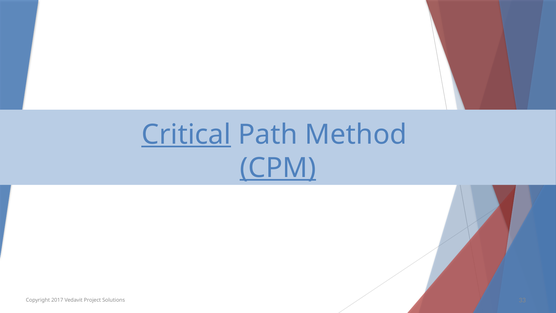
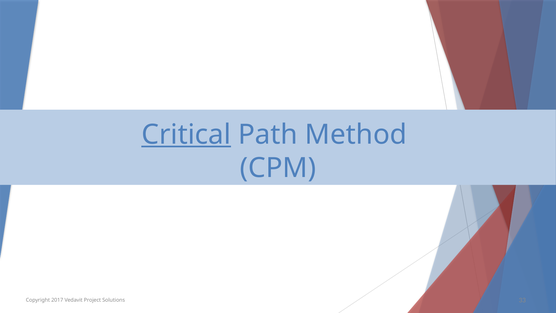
CPM underline: present -> none
